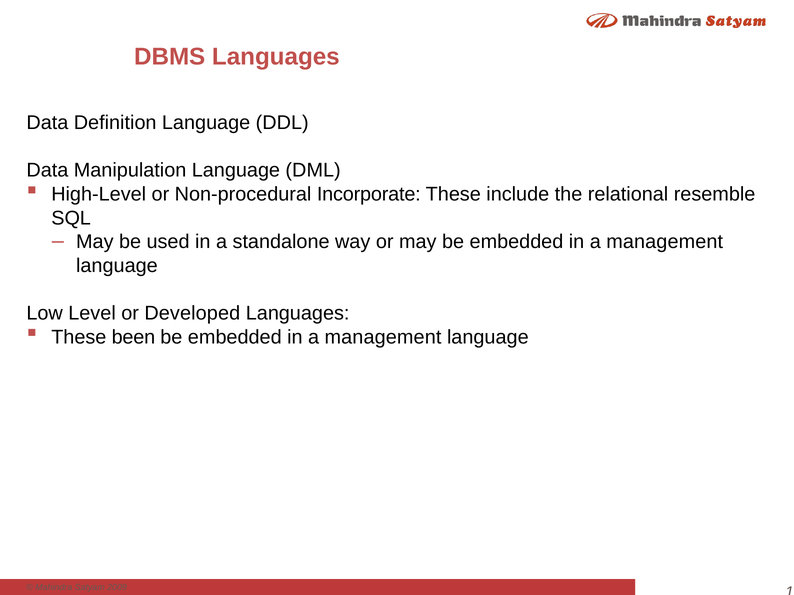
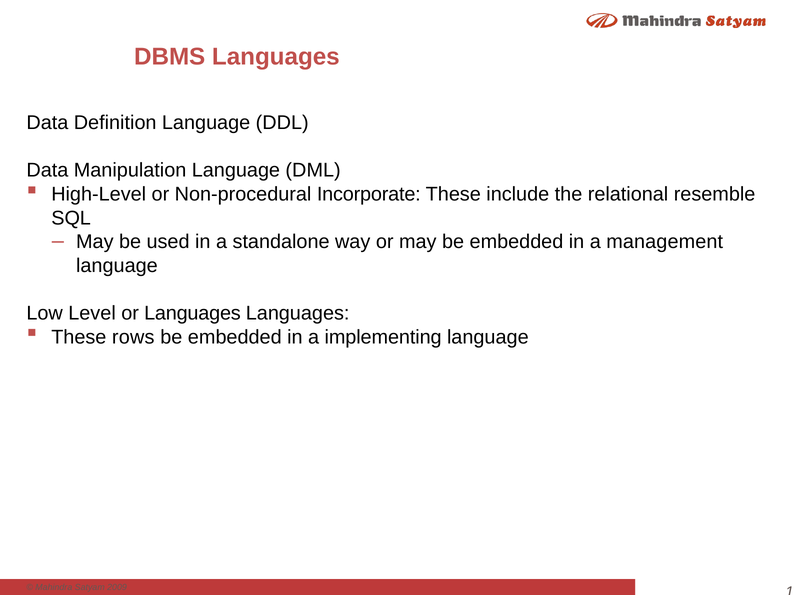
or Developed: Developed -> Languages
been: been -> rows
management at (383, 337): management -> implementing
